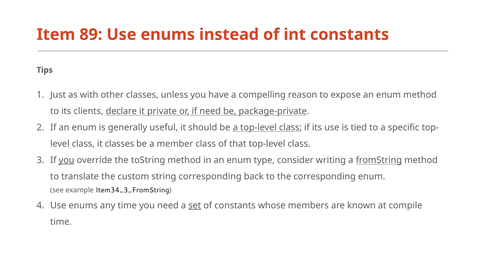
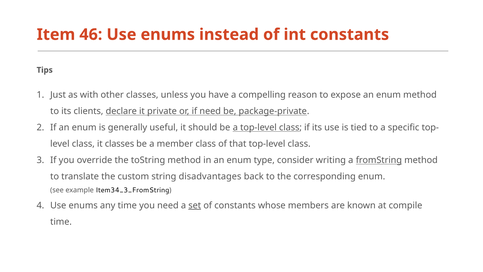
89: 89 -> 46
you at (67, 160) underline: present -> none
string corresponding: corresponding -> disadvantages
